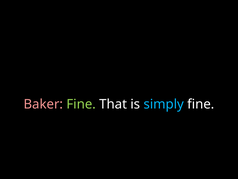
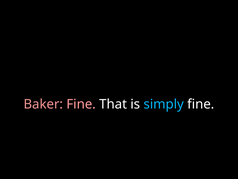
Fine at (81, 104) colour: light green -> pink
